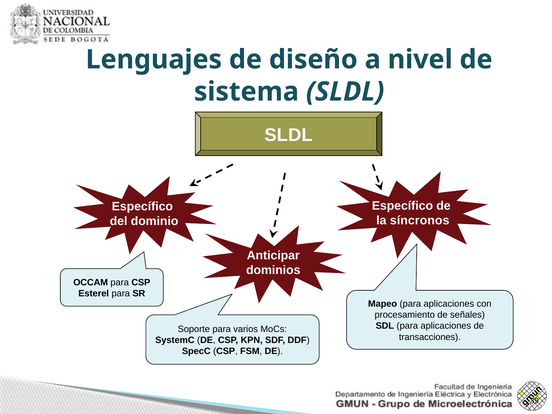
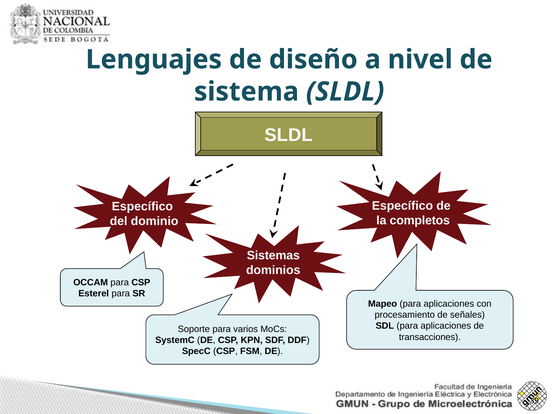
síncronos: síncronos -> completos
Anticipar: Anticipar -> Sistemas
